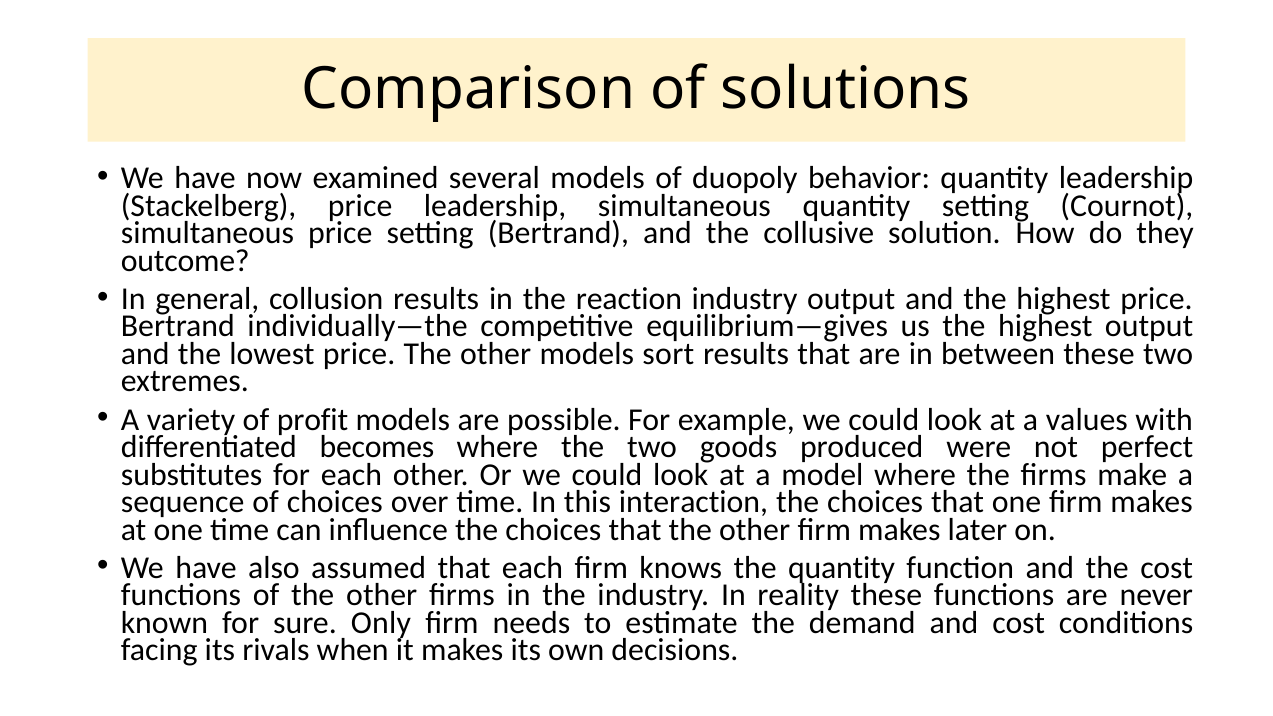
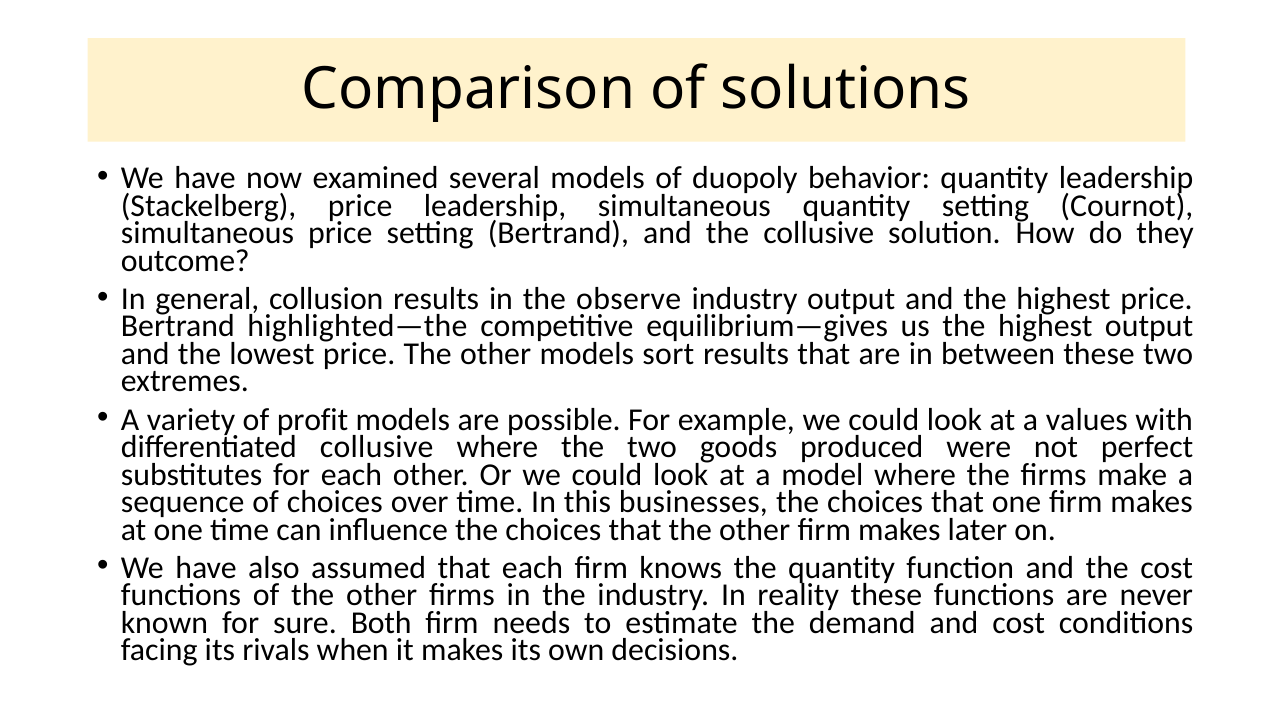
reaction: reaction -> observe
individually—the: individually—the -> highlighted—the
differentiated becomes: becomes -> collusive
interaction: interaction -> businesses
Only: Only -> Both
